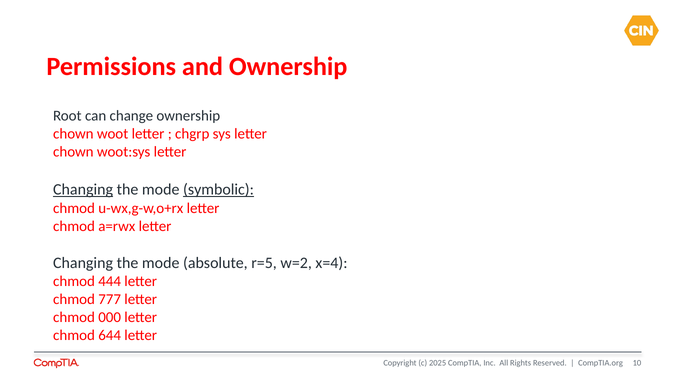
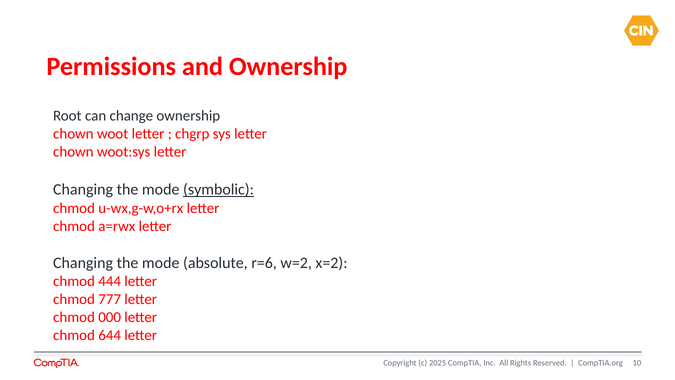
Changing at (83, 190) underline: present -> none
r=5: r=5 -> r=6
x=4: x=4 -> x=2
